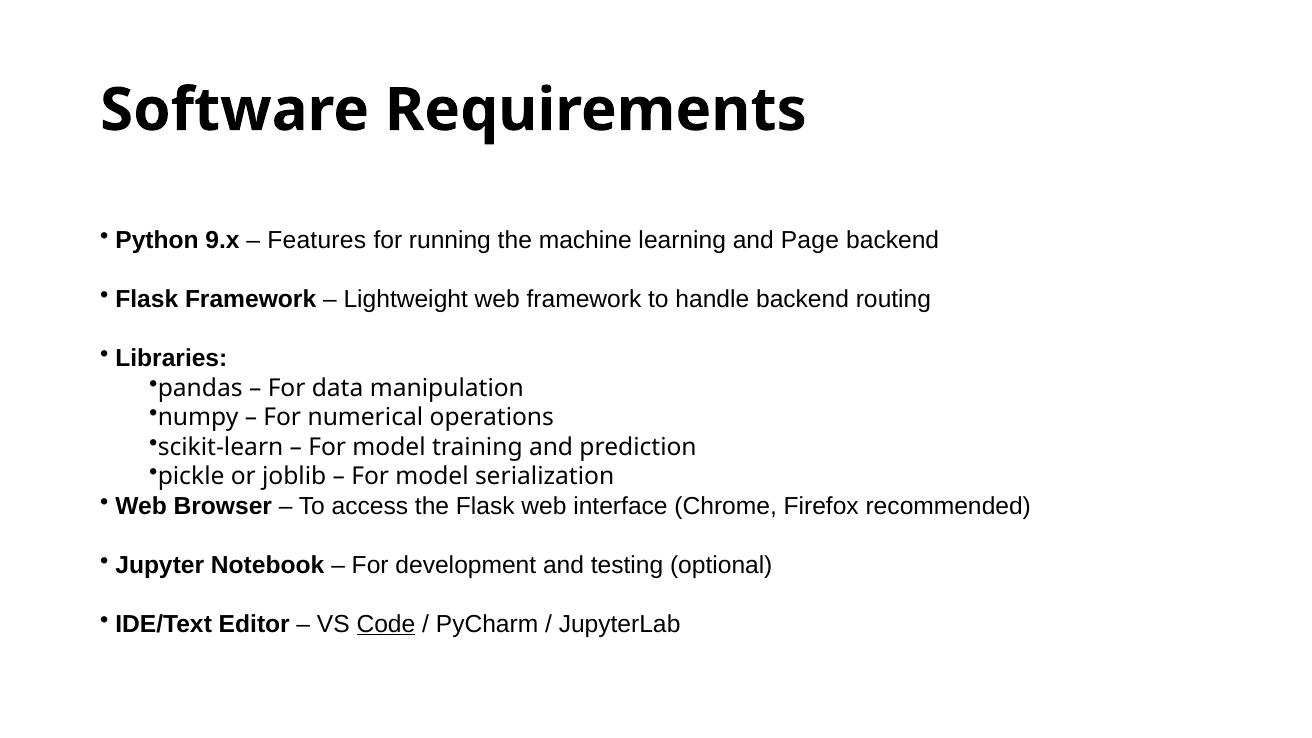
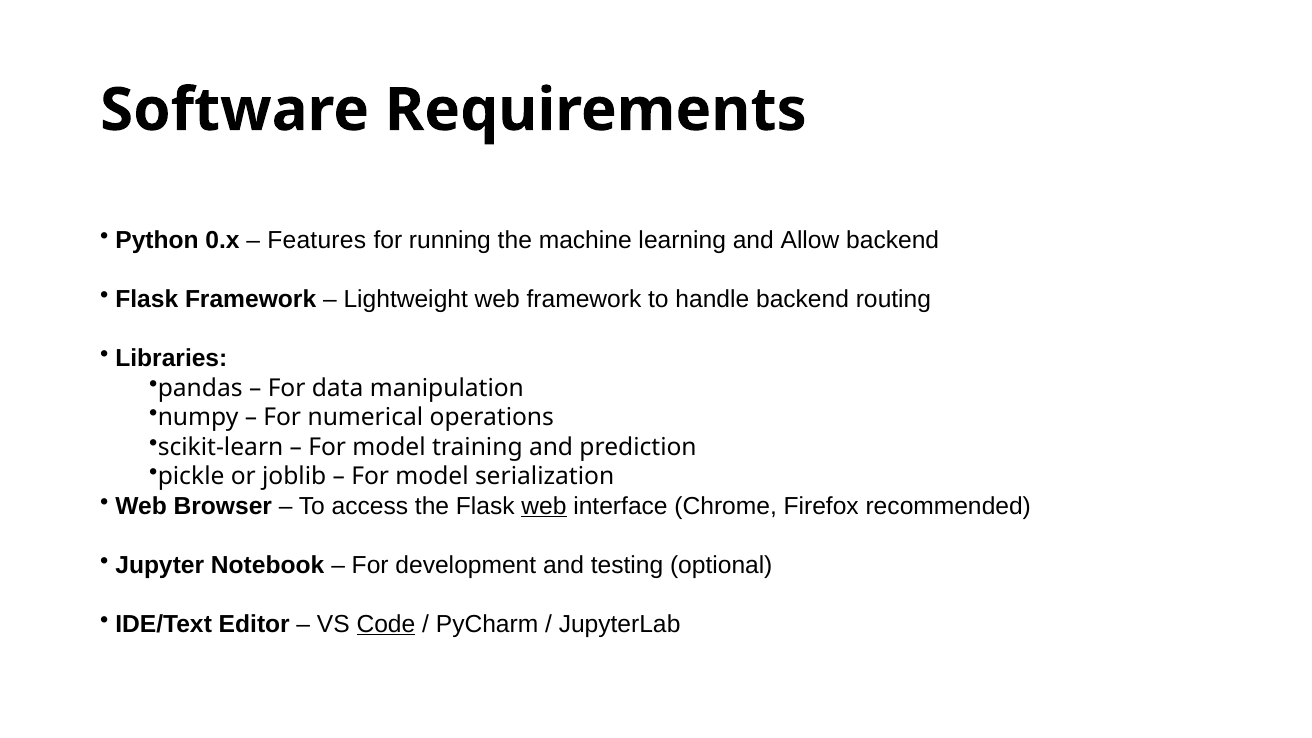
9.x: 9.x -> 0.x
Page: Page -> Allow
web at (544, 506) underline: none -> present
